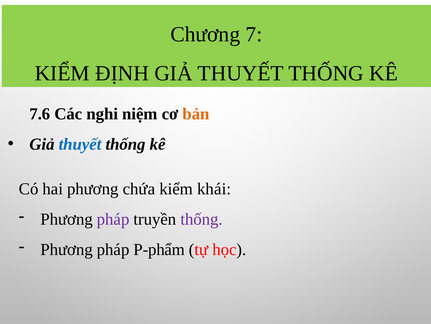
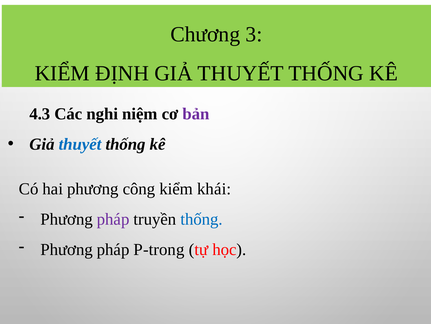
7: 7 -> 3
7.6: 7.6 -> 4.3
bản colour: orange -> purple
chứa: chứa -> công
thống at (202, 219) colour: purple -> blue
P-phẩm: P-phẩm -> P-trong
